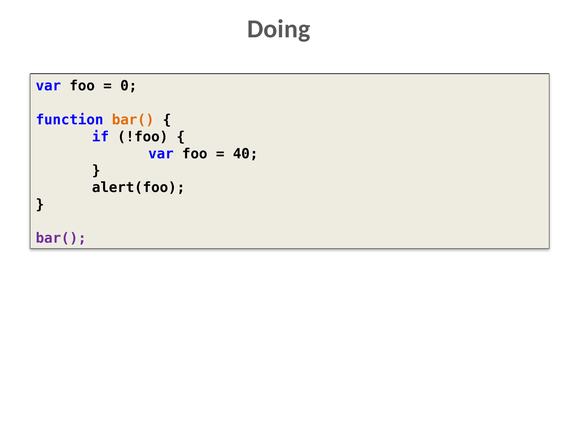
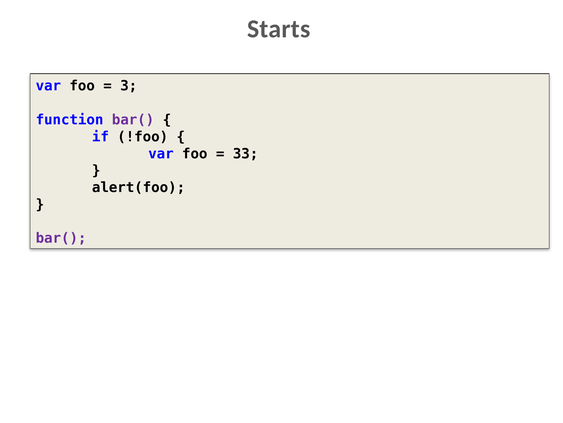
Doing: Doing -> Starts
0: 0 -> 3
bar( at (133, 120) colour: orange -> purple
40: 40 -> 33
